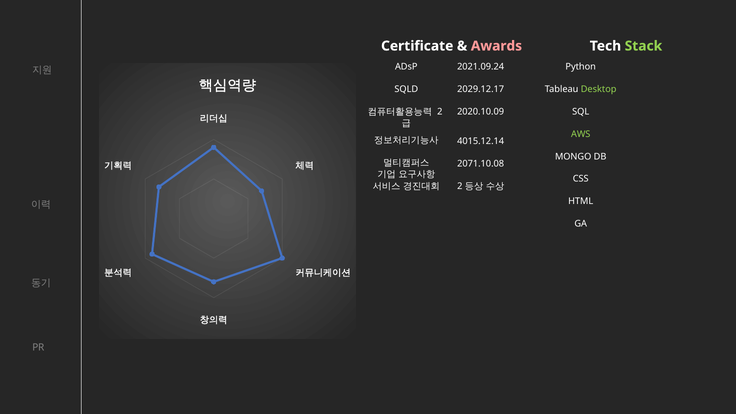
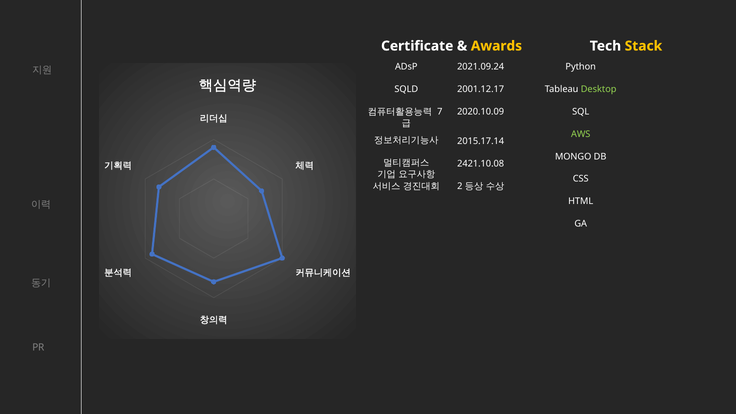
Awards colour: pink -> yellow
Stack colour: light green -> yellow
2029.12.17: 2029.12.17 -> 2001.12.17
2 at (440, 112): 2 -> 7
4015.12.14: 4015.12.14 -> 2015.17.14
2071.10.08: 2071.10.08 -> 2421.10.08
